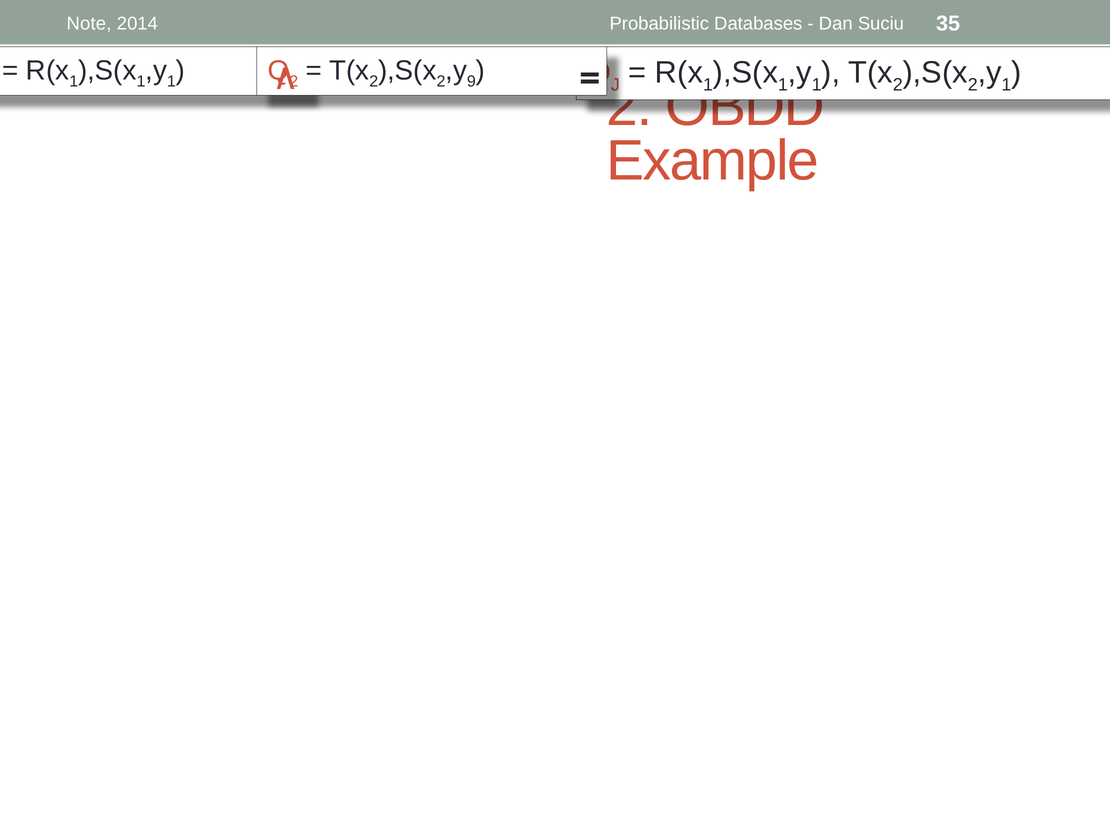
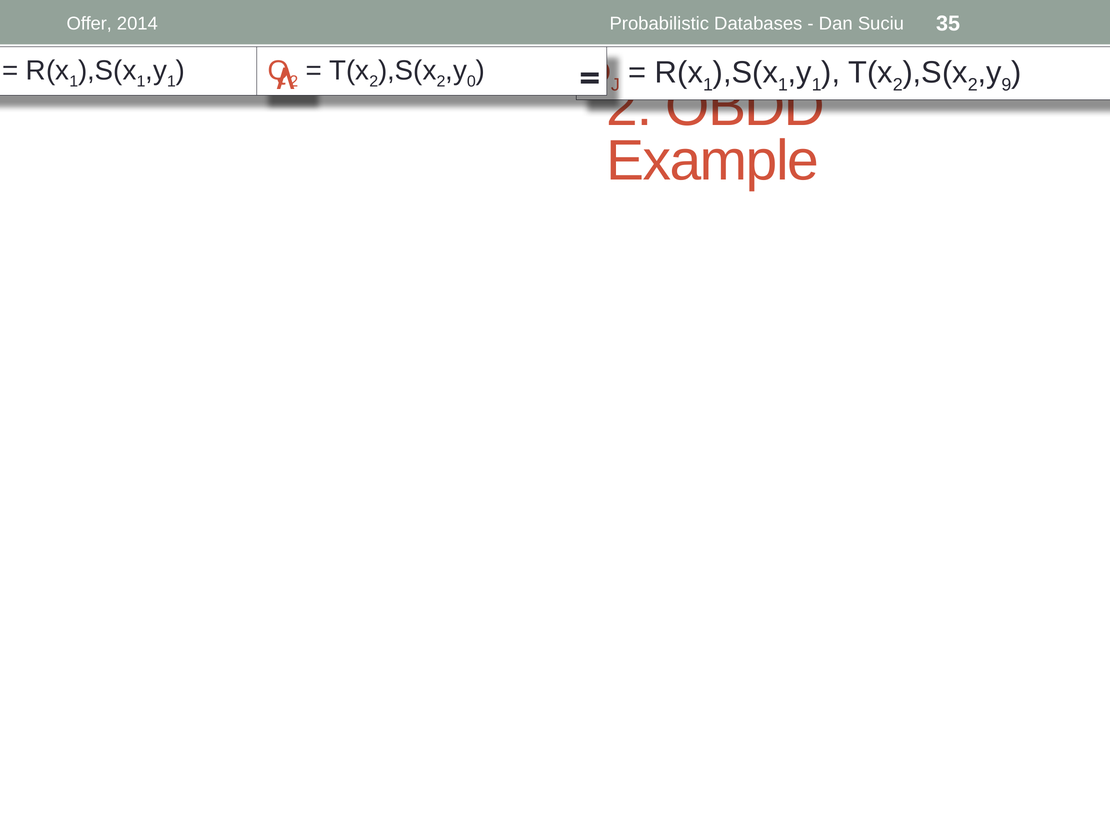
Note: Note -> Offer
9: 9 -> 0
1 at (1006, 85): 1 -> 9
